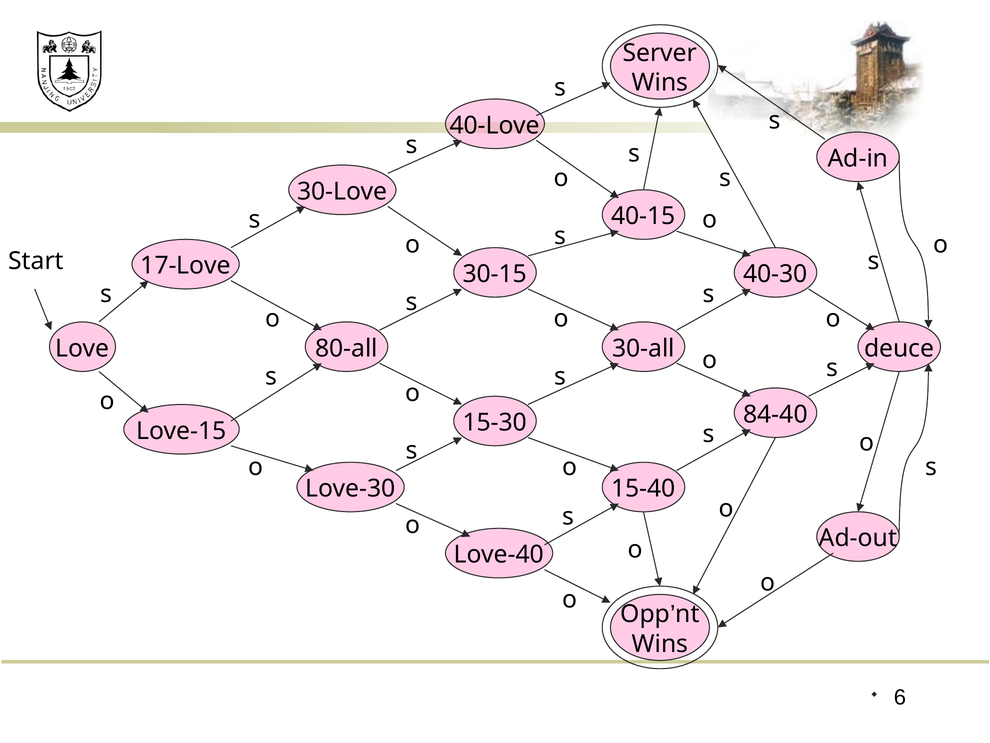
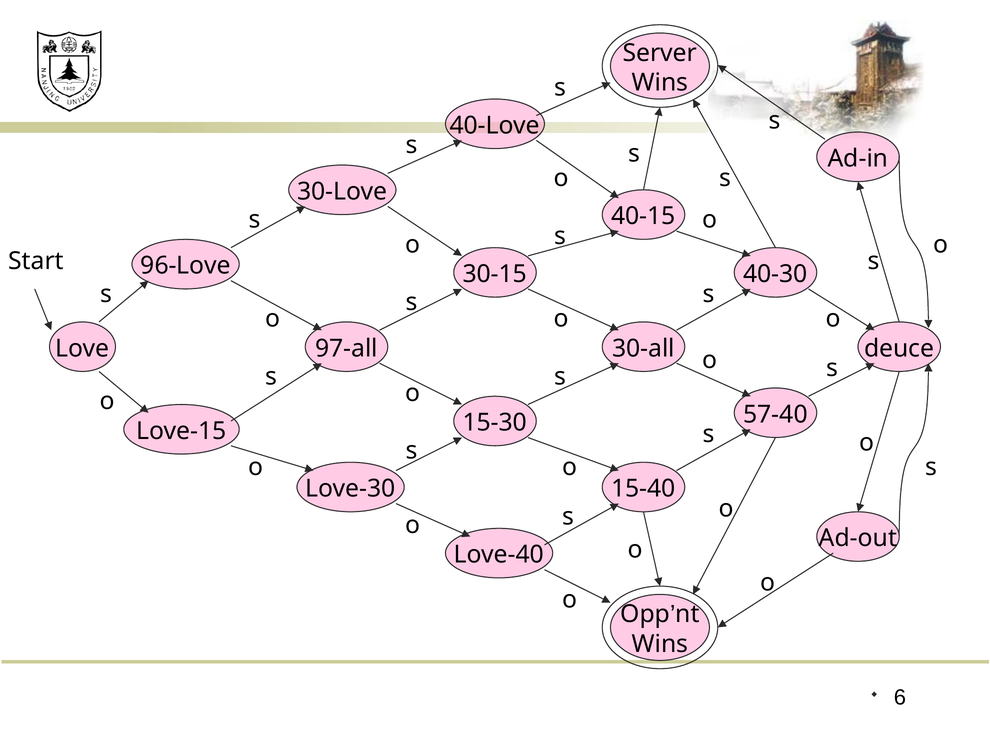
17-Love: 17-Love -> 96-Love
80-all: 80-all -> 97-all
84-40: 84-40 -> 57-40
